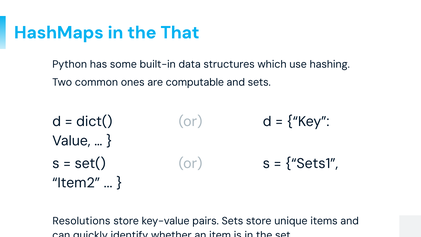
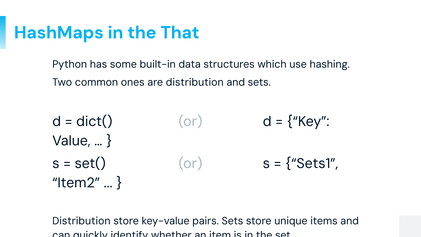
are computable: computable -> distribution
Resolutions at (81, 221): Resolutions -> Distribution
